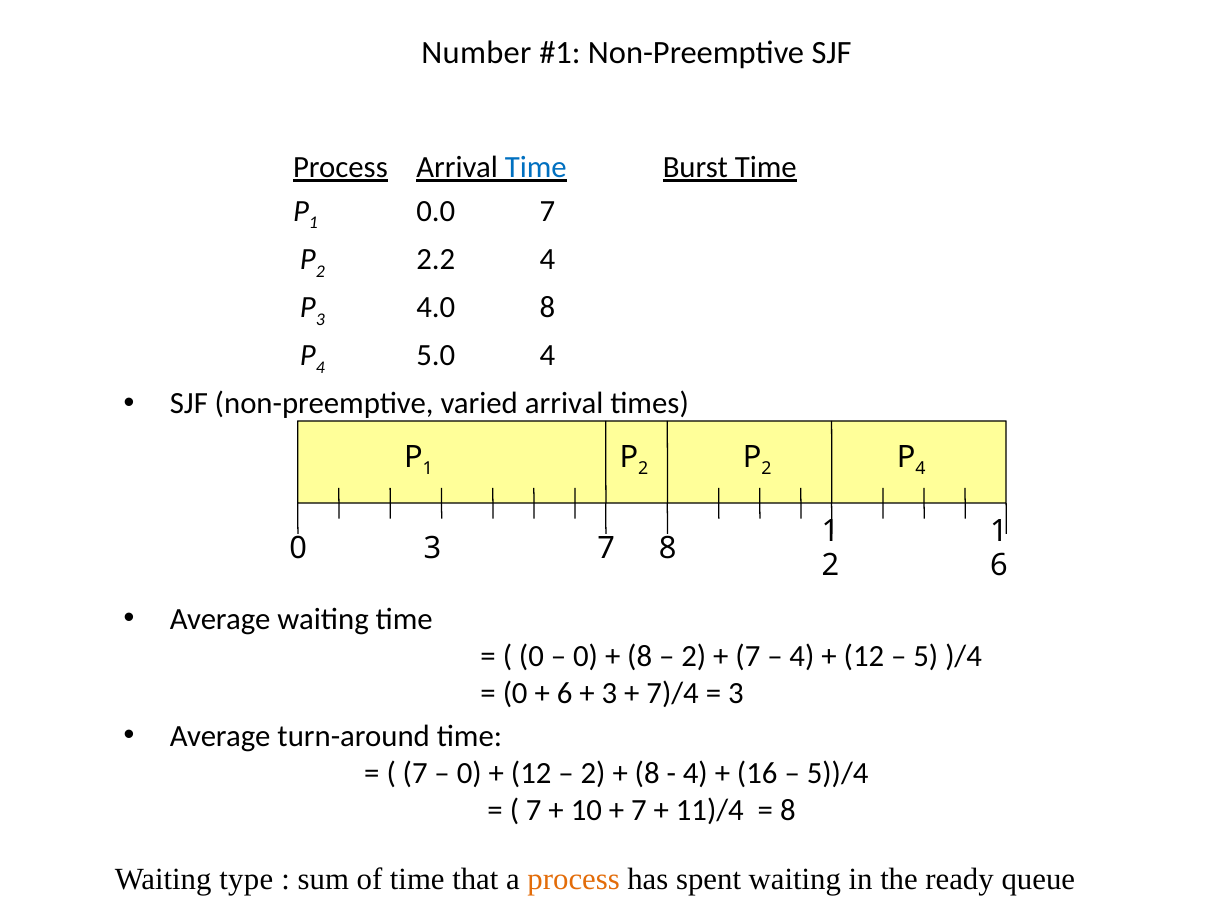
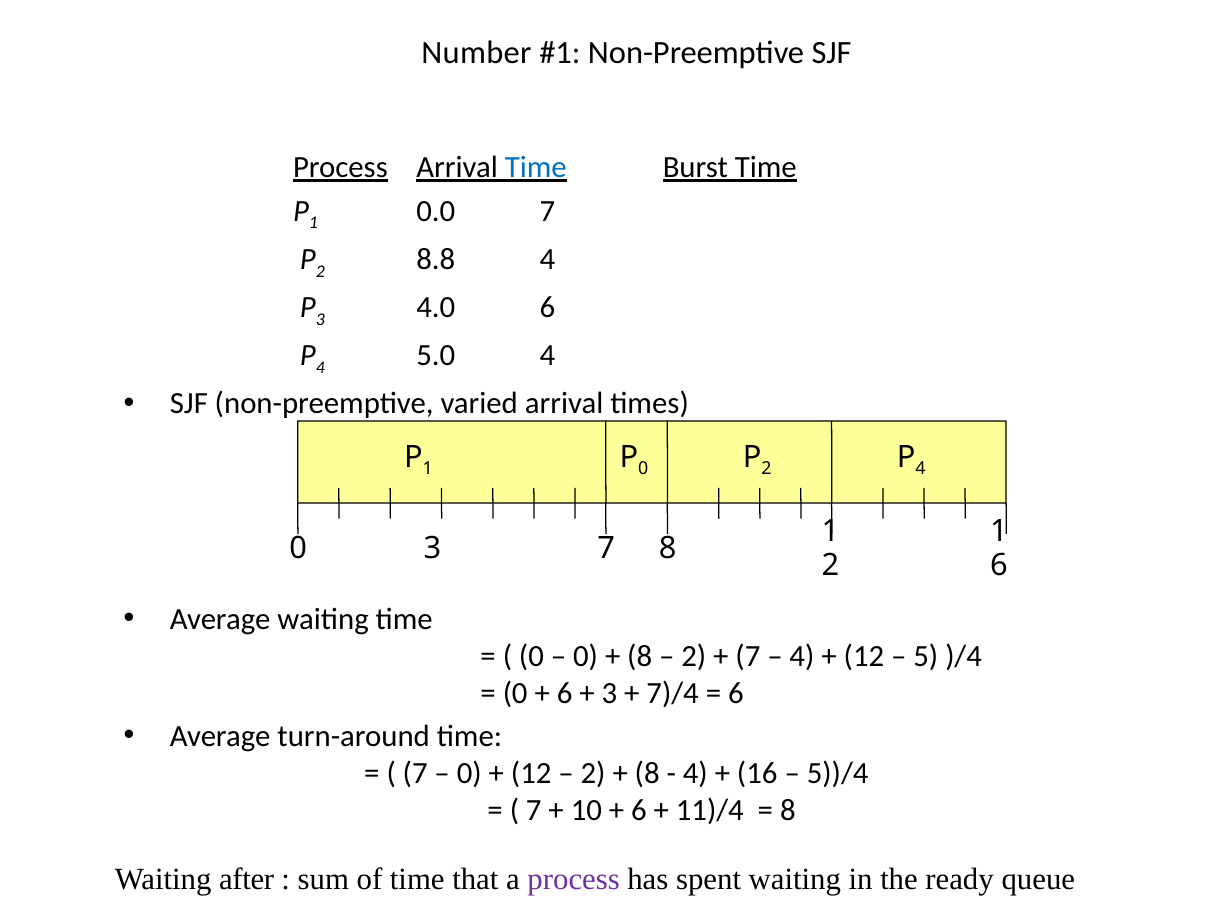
2.2: 2.2 -> 8.8
4.0 8: 8 -> 6
2 at (643, 469): 2 -> 0
3 at (736, 693): 3 -> 6
7 at (639, 810): 7 -> 6
type: type -> after
process at (574, 879) colour: orange -> purple
